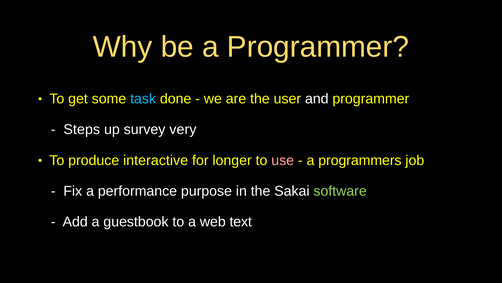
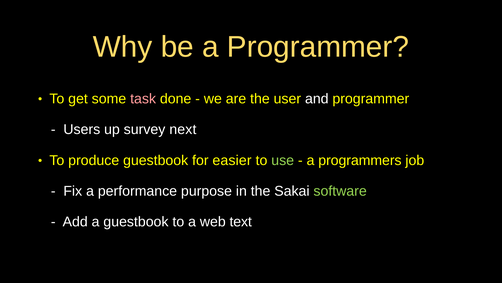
task colour: light blue -> pink
Steps: Steps -> Users
very: very -> next
produce interactive: interactive -> guestbook
longer: longer -> easier
use colour: pink -> light green
